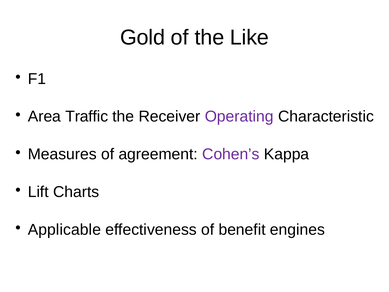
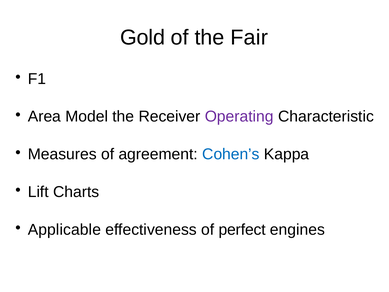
Like: Like -> Fair
Traffic: Traffic -> Model
Cohen’s colour: purple -> blue
benefit: benefit -> perfect
